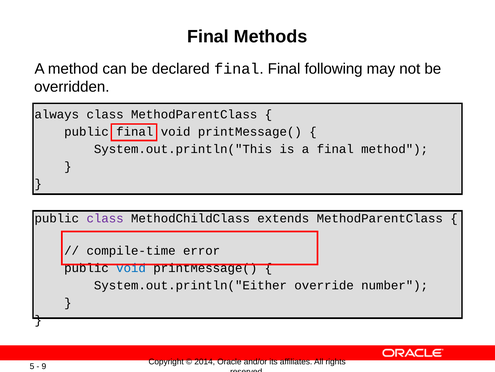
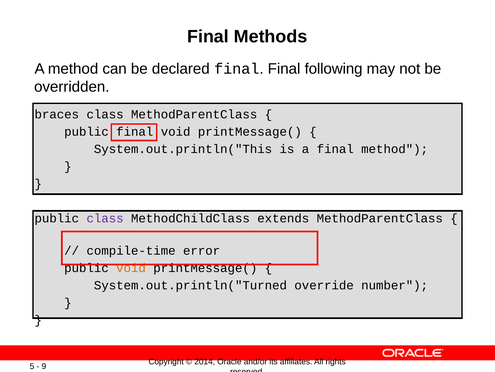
always: always -> braces
void at (131, 268) colour: blue -> orange
System.out.println("Either: System.out.println("Either -> System.out.println("Turned
